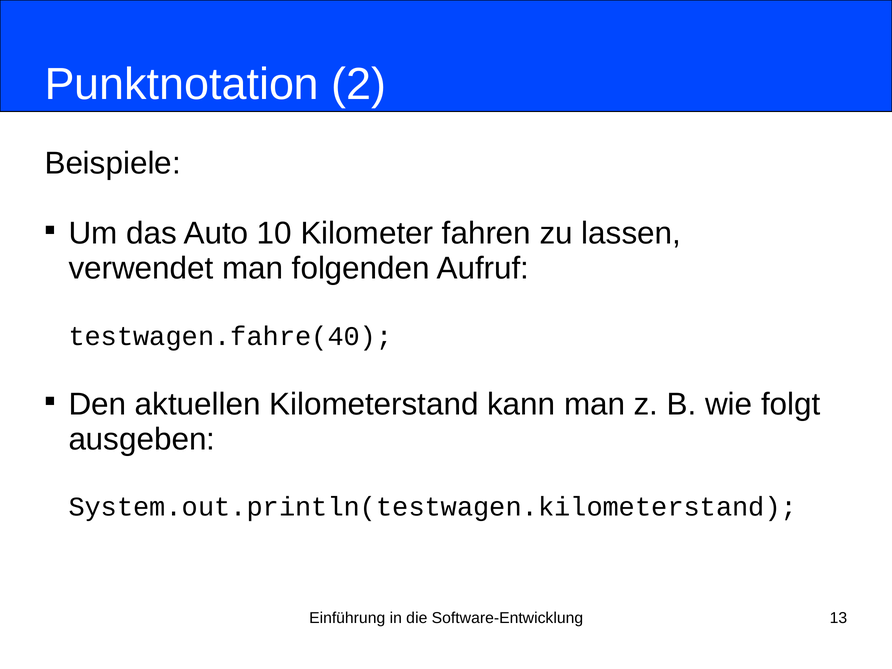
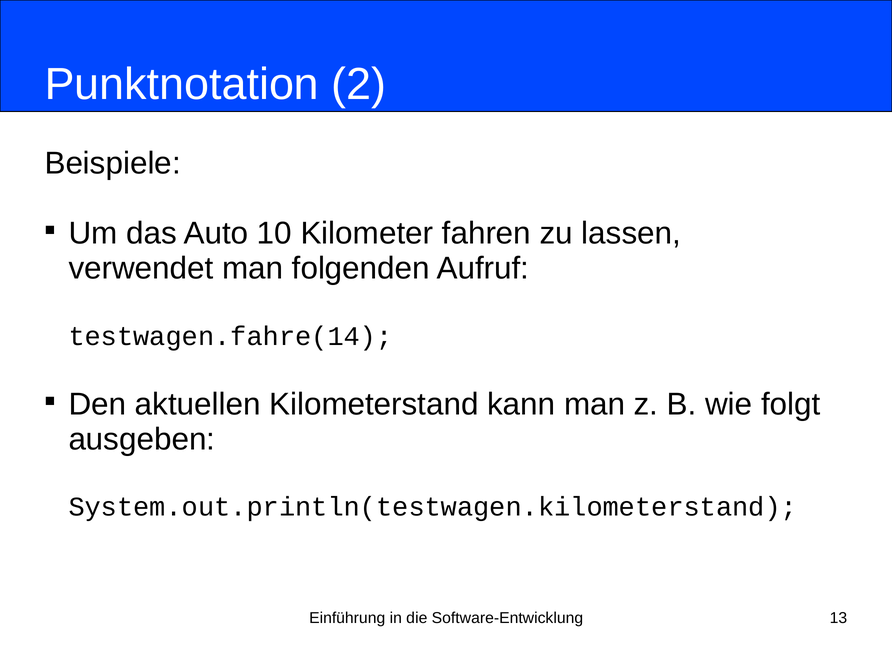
testwagen.fahre(40: testwagen.fahre(40 -> testwagen.fahre(14
